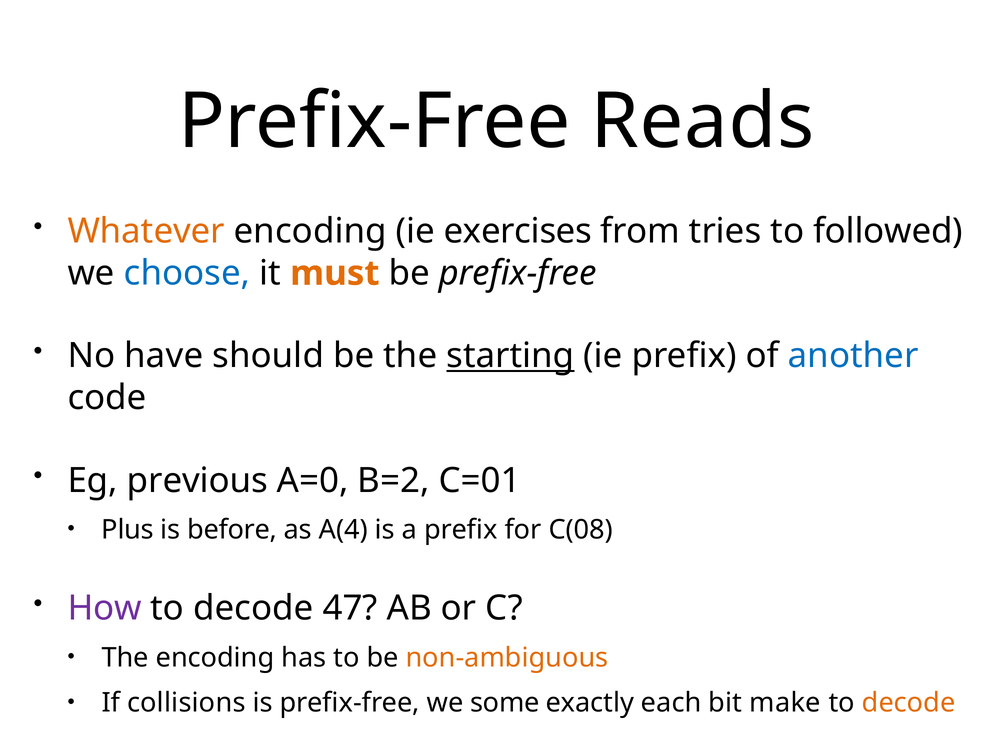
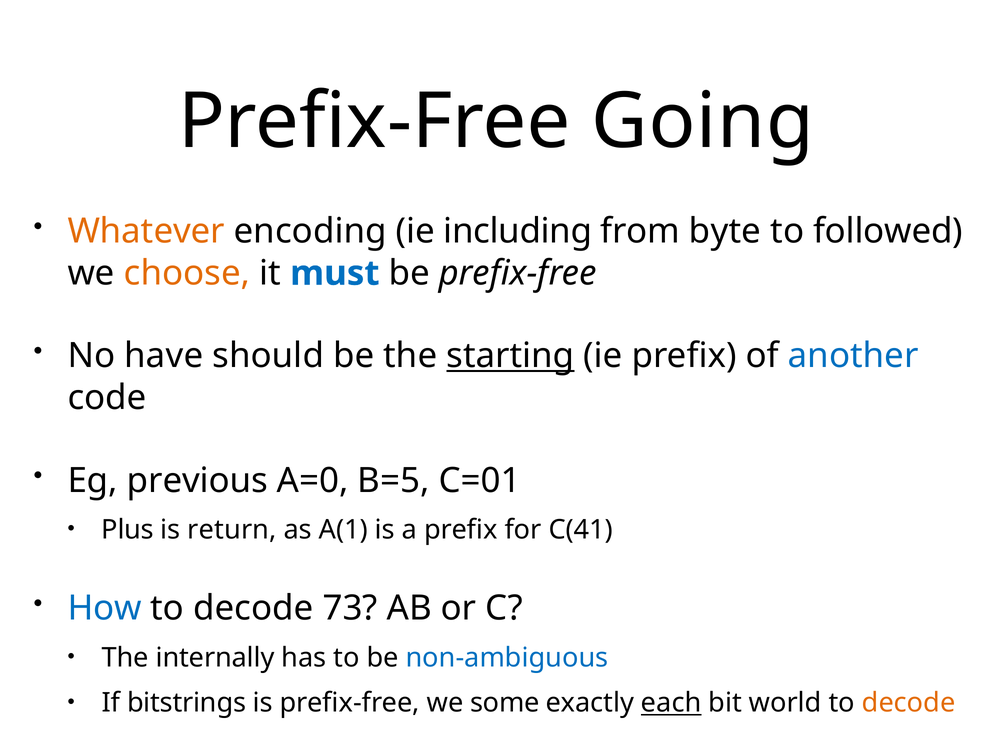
Reads: Reads -> Going
exercises: exercises -> including
tries: tries -> byte
choose colour: blue -> orange
must colour: orange -> blue
B=2: B=2 -> B=5
before: before -> return
A(4: A(4 -> A(1
C(08: C(08 -> C(41
How colour: purple -> blue
47: 47 -> 73
The encoding: encoding -> internally
non-ambiguous colour: orange -> blue
collisions: collisions -> bitstrings
each underline: none -> present
make: make -> world
